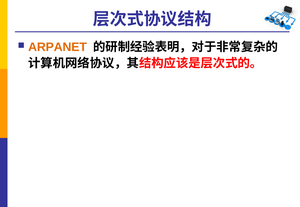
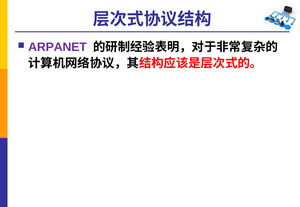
ARPANET colour: orange -> purple
